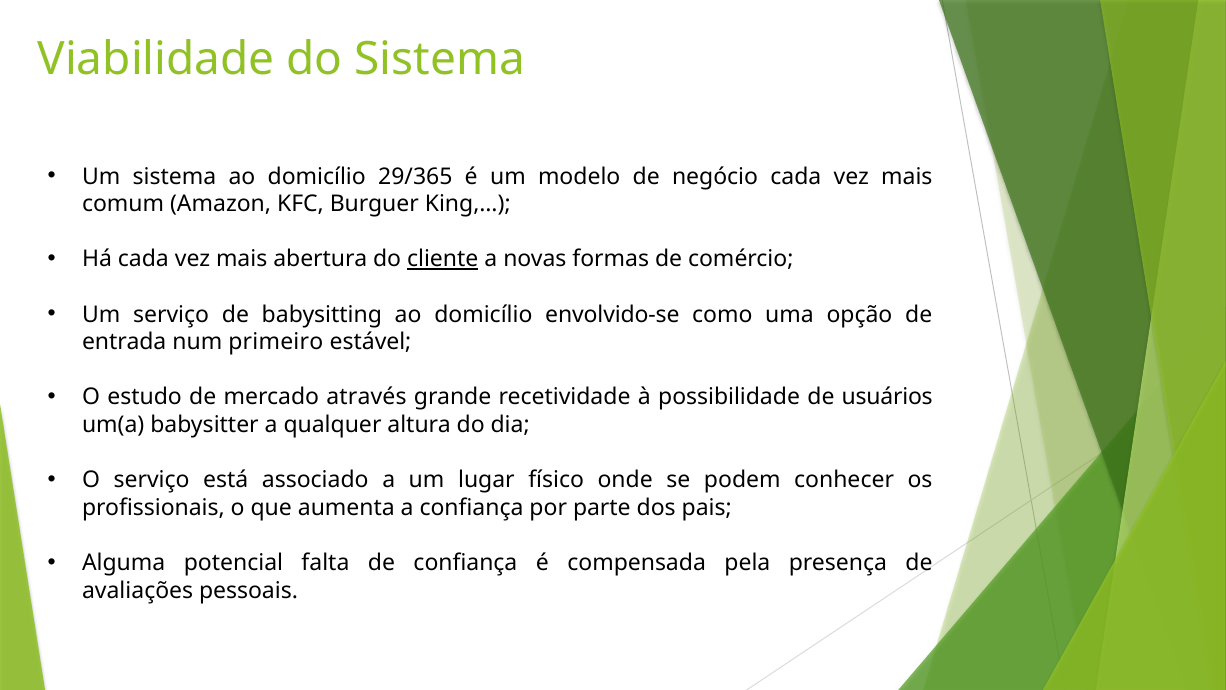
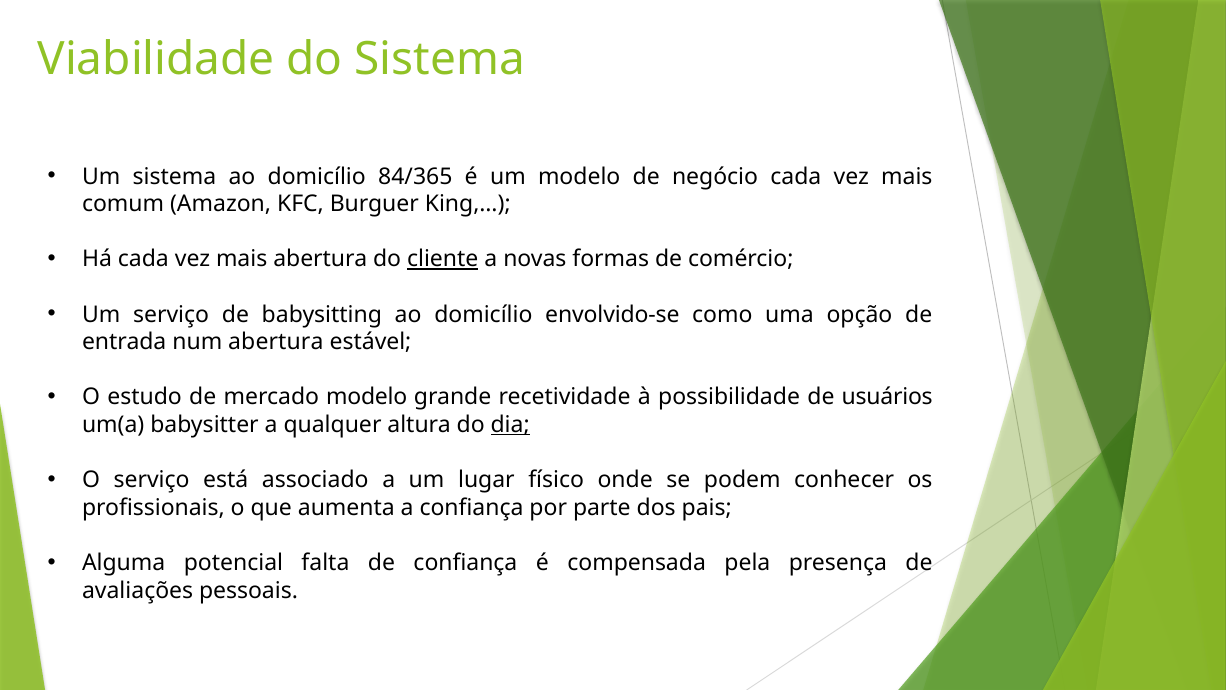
29/365: 29/365 -> 84/365
num primeiro: primeiro -> abertura
mercado através: através -> modelo
dia underline: none -> present
